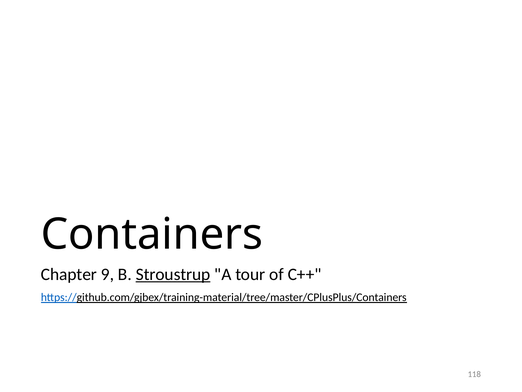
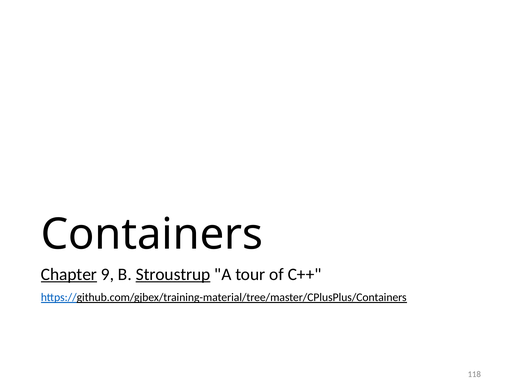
Chapter underline: none -> present
